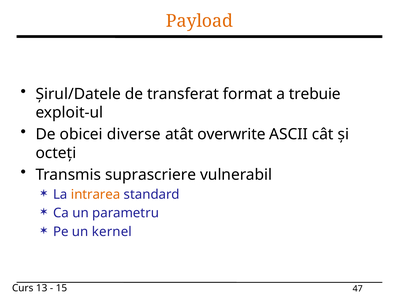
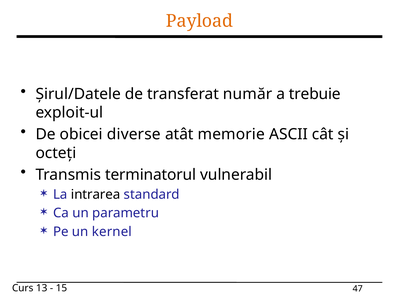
format: format -> număr
overwrite: overwrite -> memorie
suprascriere: suprascriere -> terminatorul
intrarea colour: orange -> black
